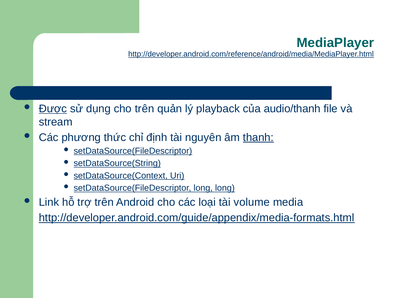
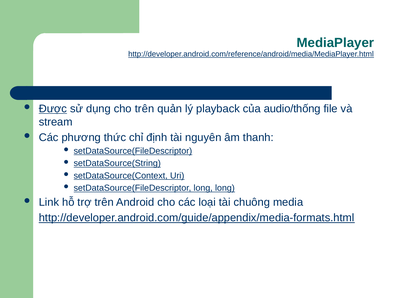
audio/thanh: audio/thanh -> audio/thống
thanh underline: present -> none
volume: volume -> chuông
